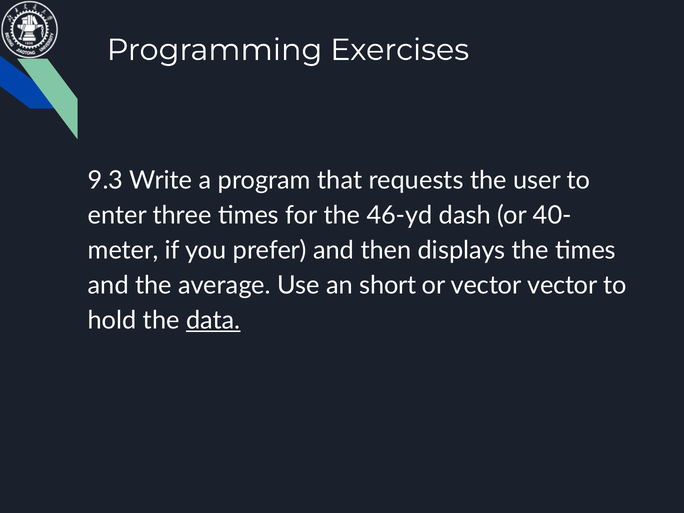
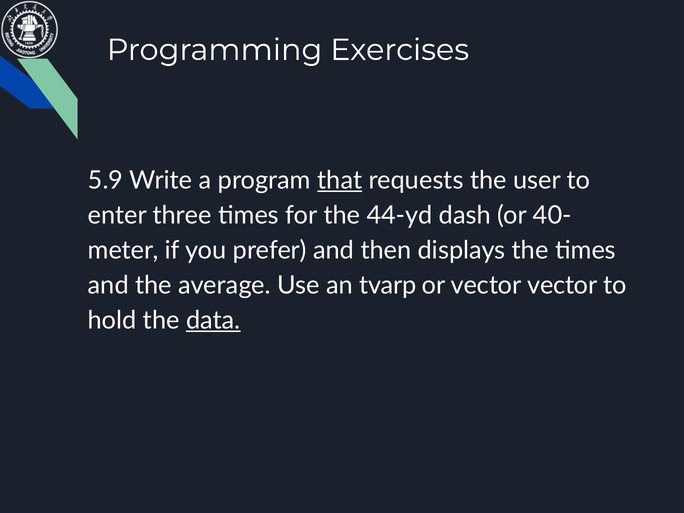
9.3: 9.3 -> 5.9
that underline: none -> present
46-yd: 46-yd -> 44-yd
short: short -> tvarp
